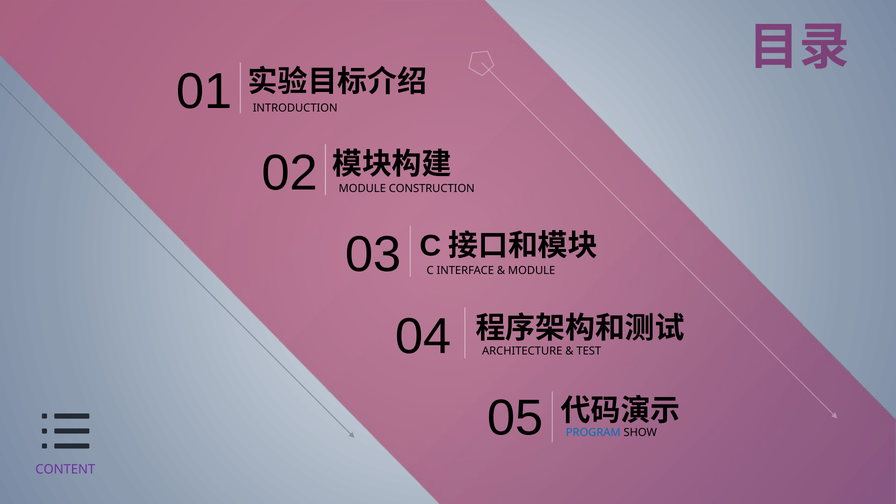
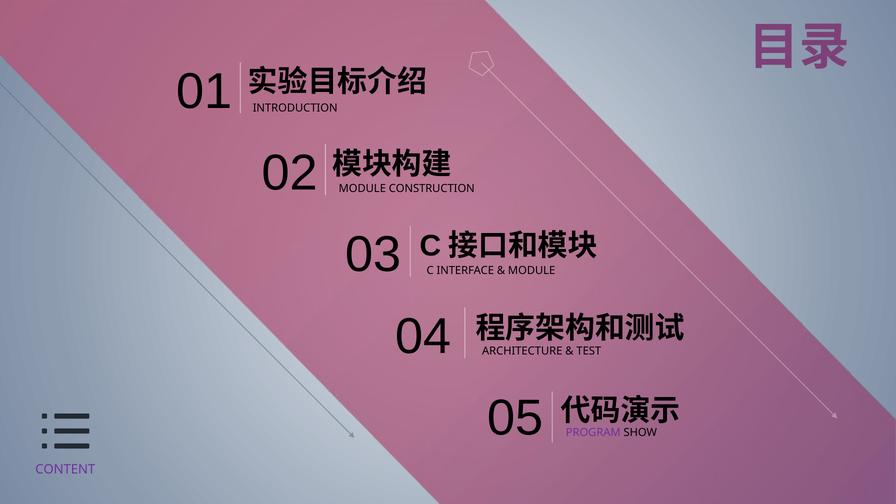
PROGRAM colour: blue -> purple
